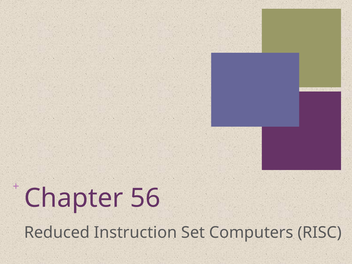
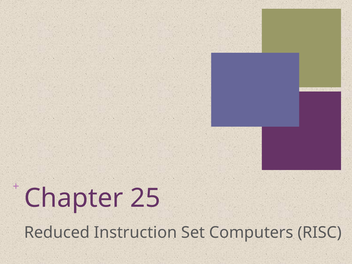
56: 56 -> 25
